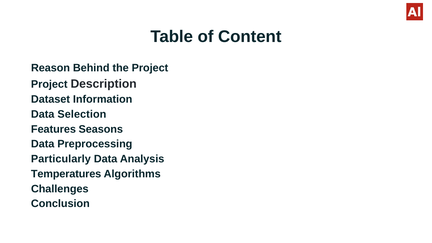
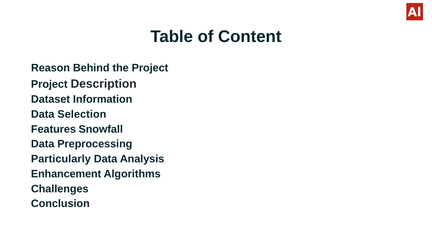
Seasons: Seasons -> Snowfall
Temperatures: Temperatures -> Enhancement
